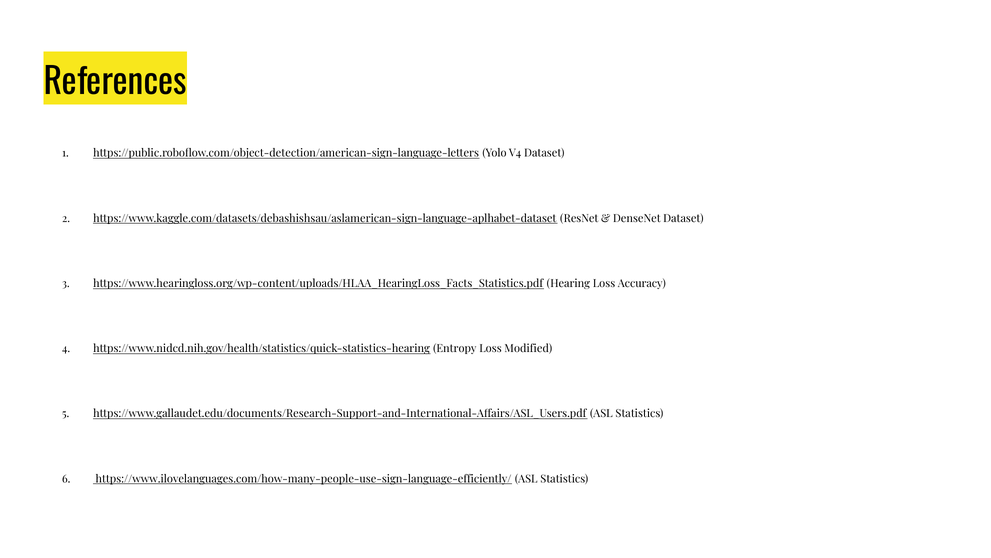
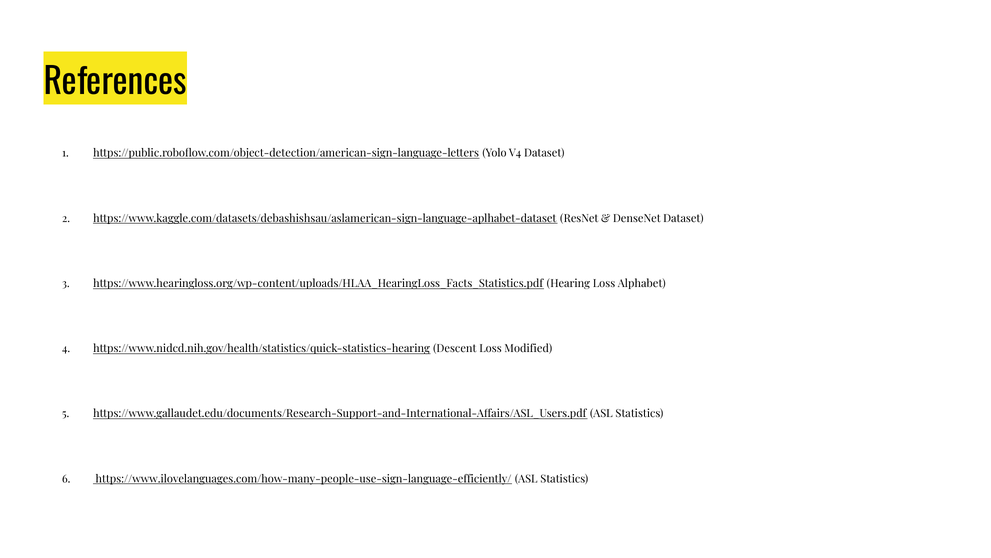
Accuracy: Accuracy -> Alphabet
Entropy: Entropy -> Descent
